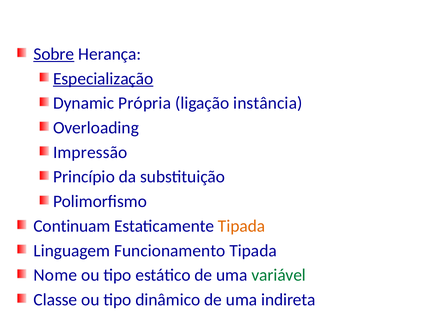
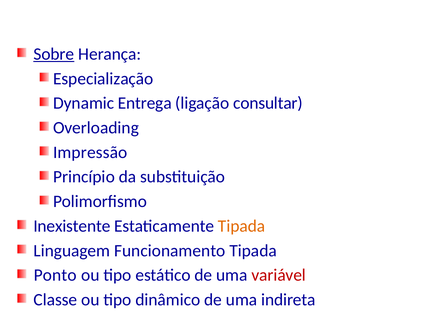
Especialização underline: present -> none
Própria: Própria -> Entrega
instância: instância -> consultar
Continuam: Continuam -> Inexistente
Nome: Nome -> Ponto
variável colour: green -> red
